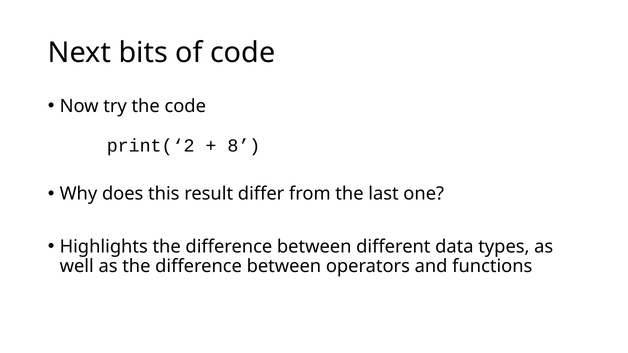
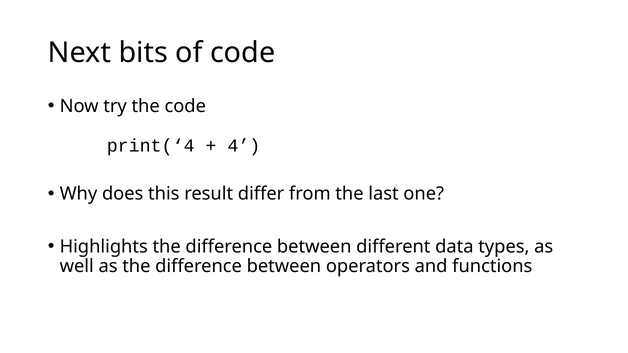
print(‘2: print(‘2 -> print(‘4
8: 8 -> 4
